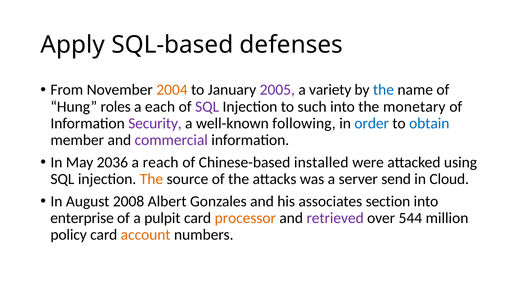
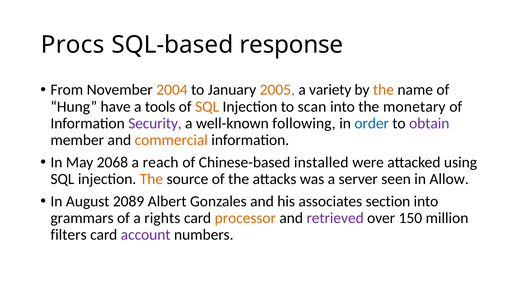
Apply: Apply -> Procs
defenses: defenses -> response
2005 colour: purple -> orange
the at (383, 90) colour: blue -> orange
roles: roles -> have
each: each -> tools
SQL at (207, 106) colour: purple -> orange
such: such -> scan
obtain colour: blue -> purple
commercial colour: purple -> orange
2036: 2036 -> 2068
send: send -> seen
Cloud: Cloud -> Allow
2008: 2008 -> 2089
enterprise: enterprise -> grammars
pulpit: pulpit -> rights
544: 544 -> 150
policy: policy -> filters
account colour: orange -> purple
